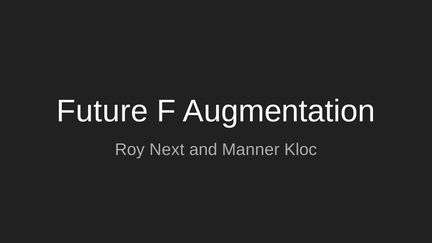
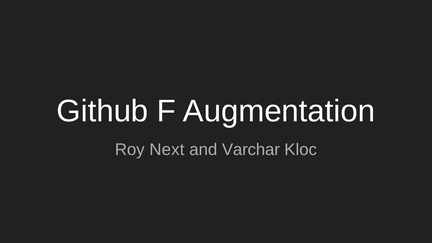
Future: Future -> Github
Manner: Manner -> Varchar
